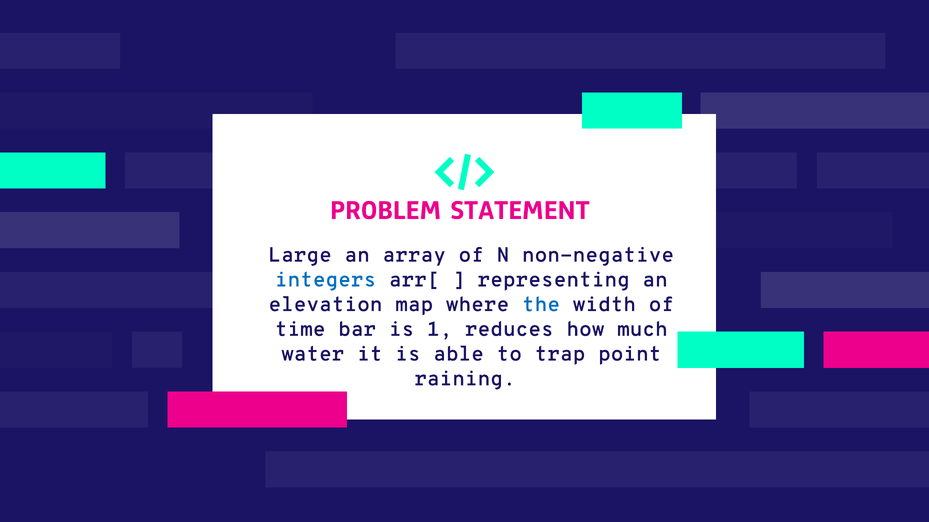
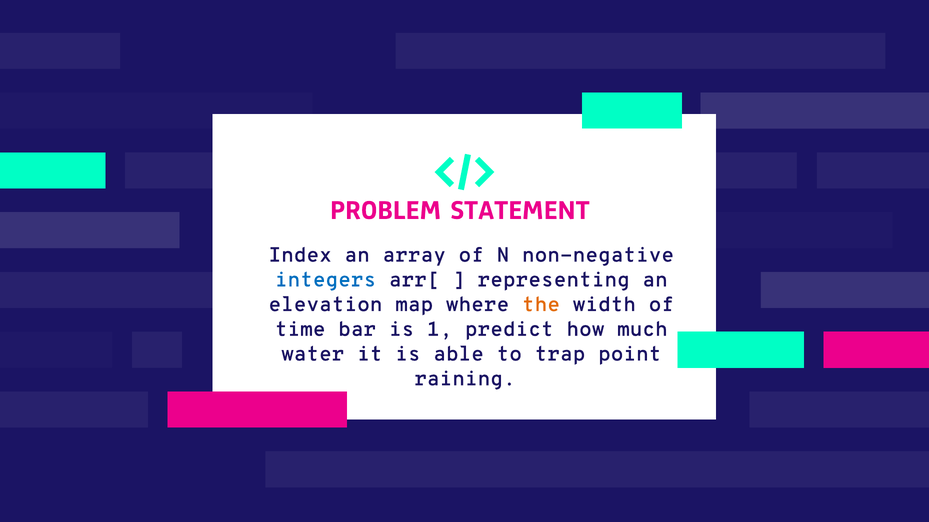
Large: Large -> Index
the colour: blue -> orange
reduces: reduces -> predict
